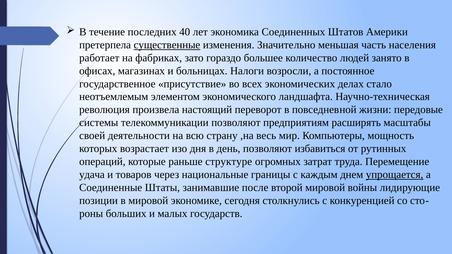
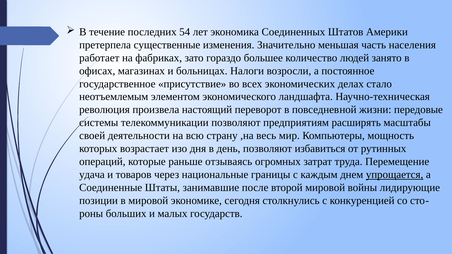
40: 40 -> 54
существенные underline: present -> none
структуре: структуре -> отзываясь
